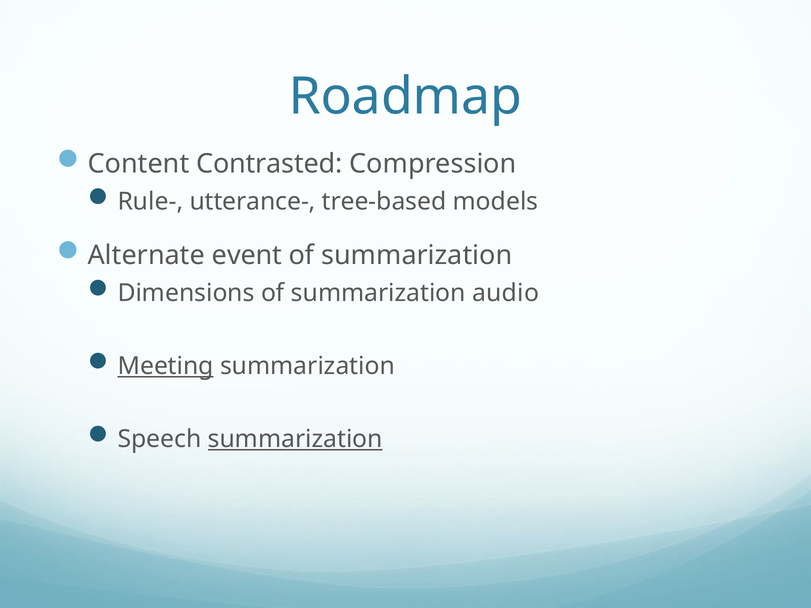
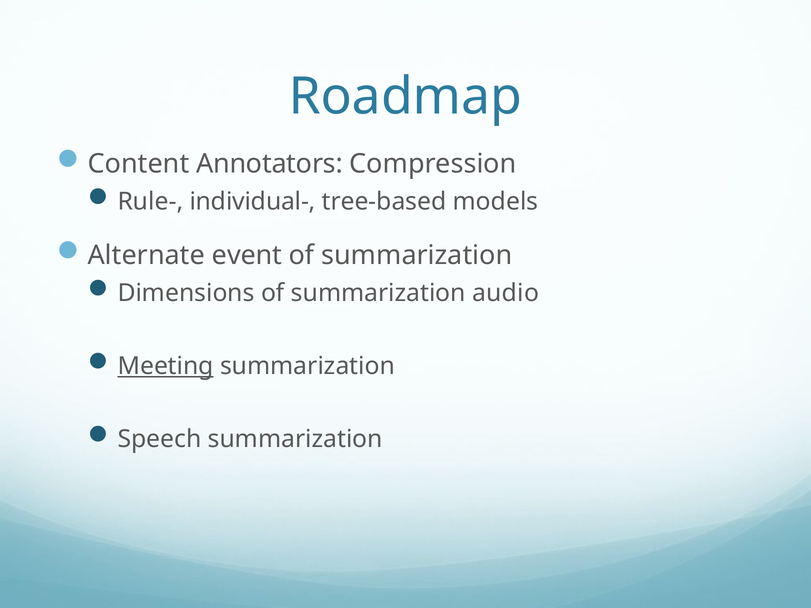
Contrasted: Contrasted -> Annotators
utterance-: utterance- -> individual-
summarization at (295, 439) underline: present -> none
